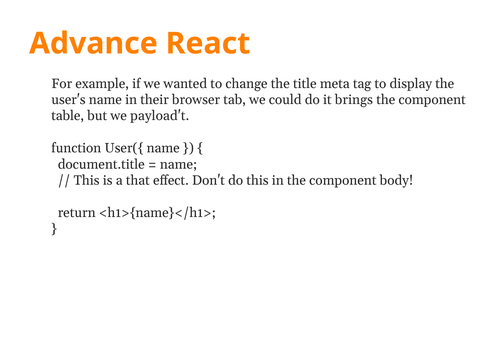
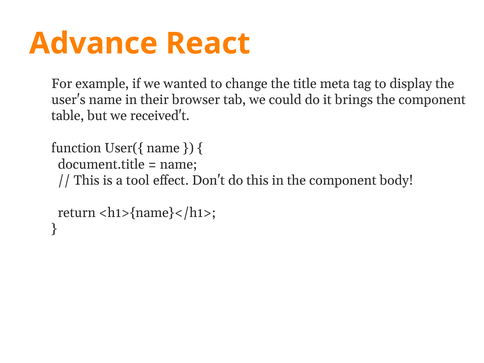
payload't: payload't -> received't
that: that -> tool
